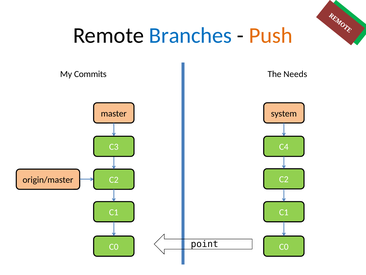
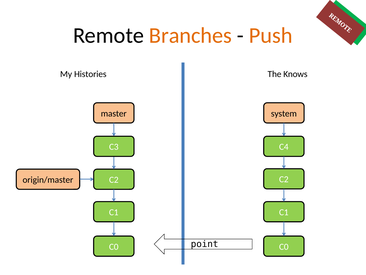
Branches colour: blue -> orange
Commits: Commits -> Histories
Needs: Needs -> Knows
